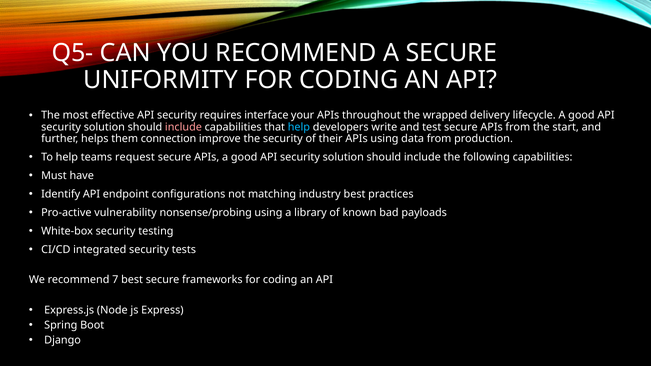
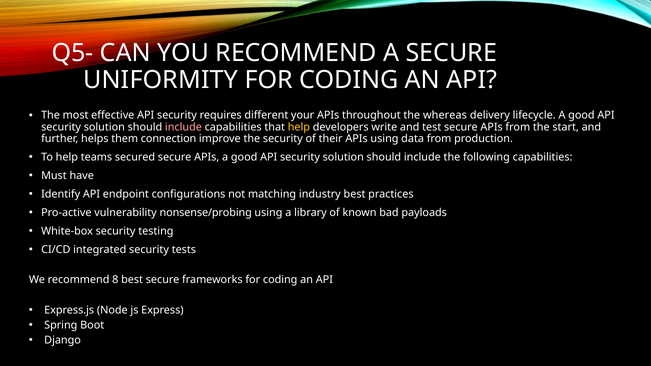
interface: interface -> different
wrapped: wrapped -> whereas
help at (299, 127) colour: light blue -> yellow
request: request -> secured
7: 7 -> 8
